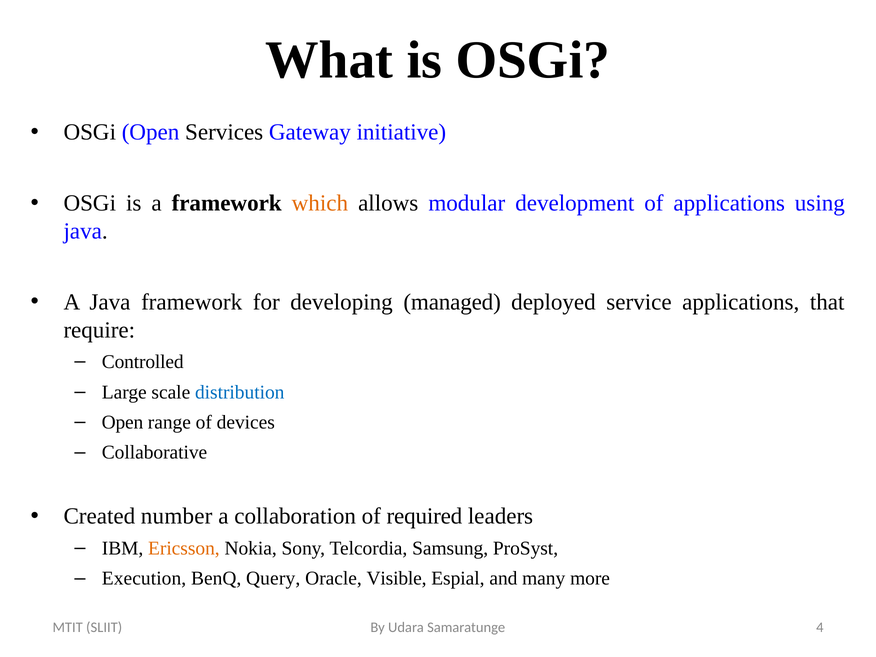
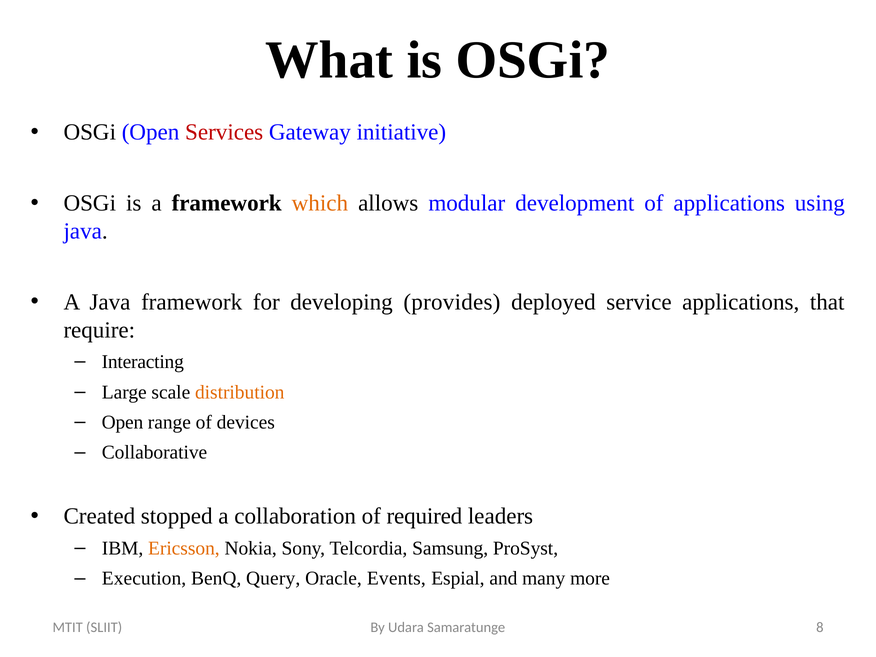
Services colour: black -> red
managed: managed -> provides
Controlled: Controlled -> Interacting
distribution colour: blue -> orange
number: number -> stopped
Visible: Visible -> Events
4: 4 -> 8
